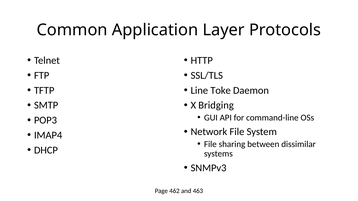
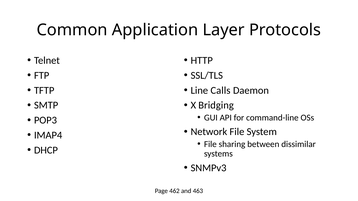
Toke: Toke -> Calls
